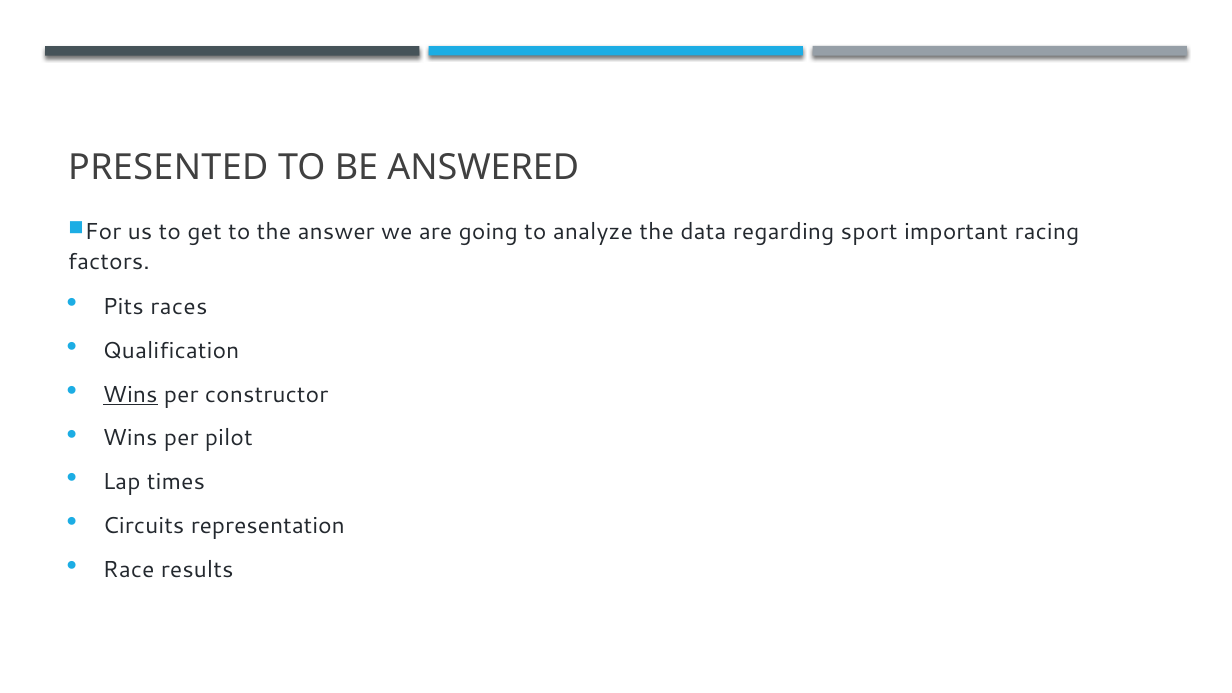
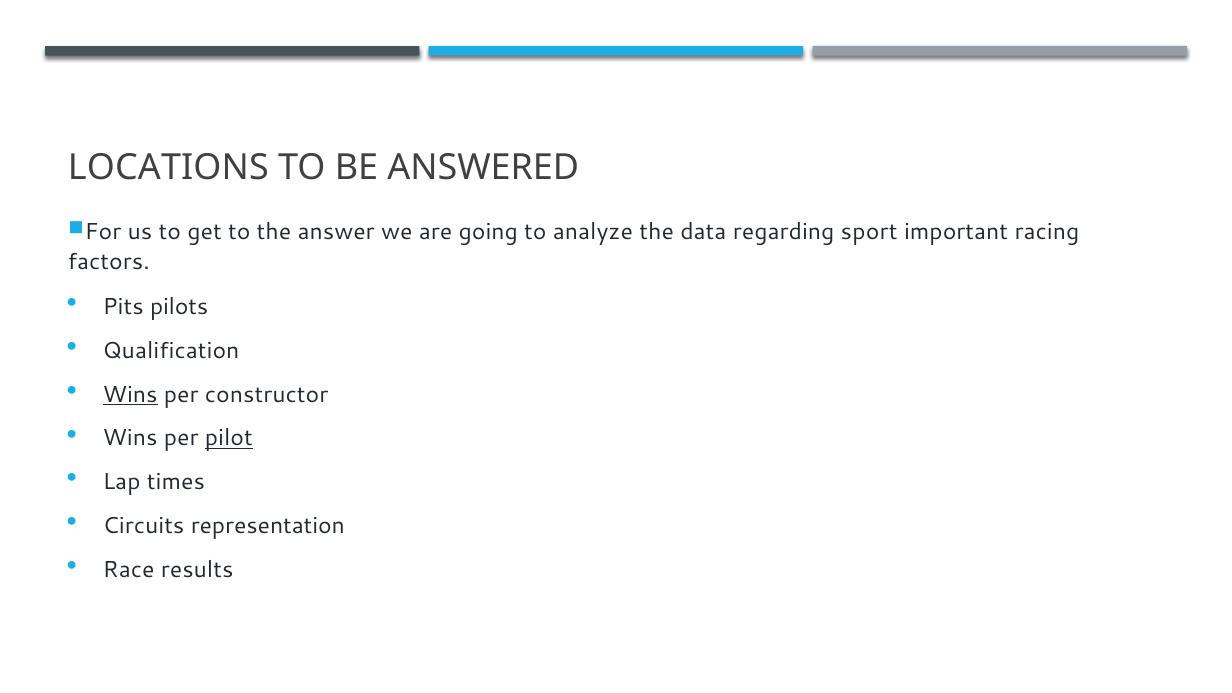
PRESENTED: PRESENTED -> LOCATIONS
races: races -> pilots
pilot underline: none -> present
